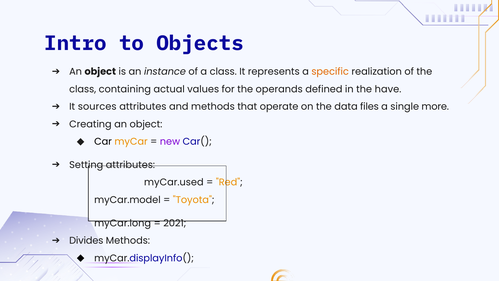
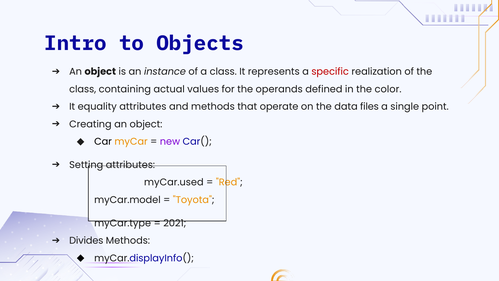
specific colour: orange -> red
have: have -> color
sources: sources -> equality
more: more -> point
myCar.long: myCar.long -> myCar.type
